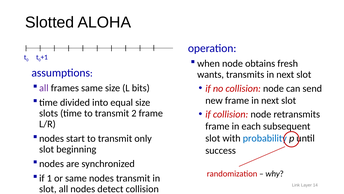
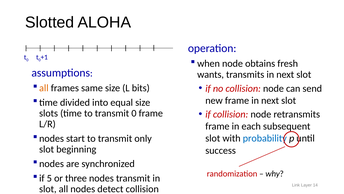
all at (44, 88) colour: purple -> orange
transmit 2: 2 -> 0
1: 1 -> 5
or same: same -> three
